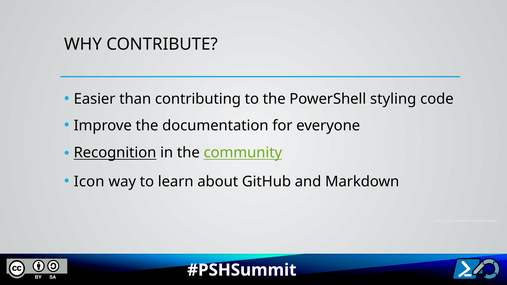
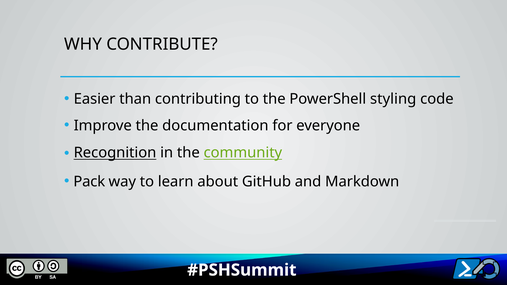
Icon: Icon -> Pack
